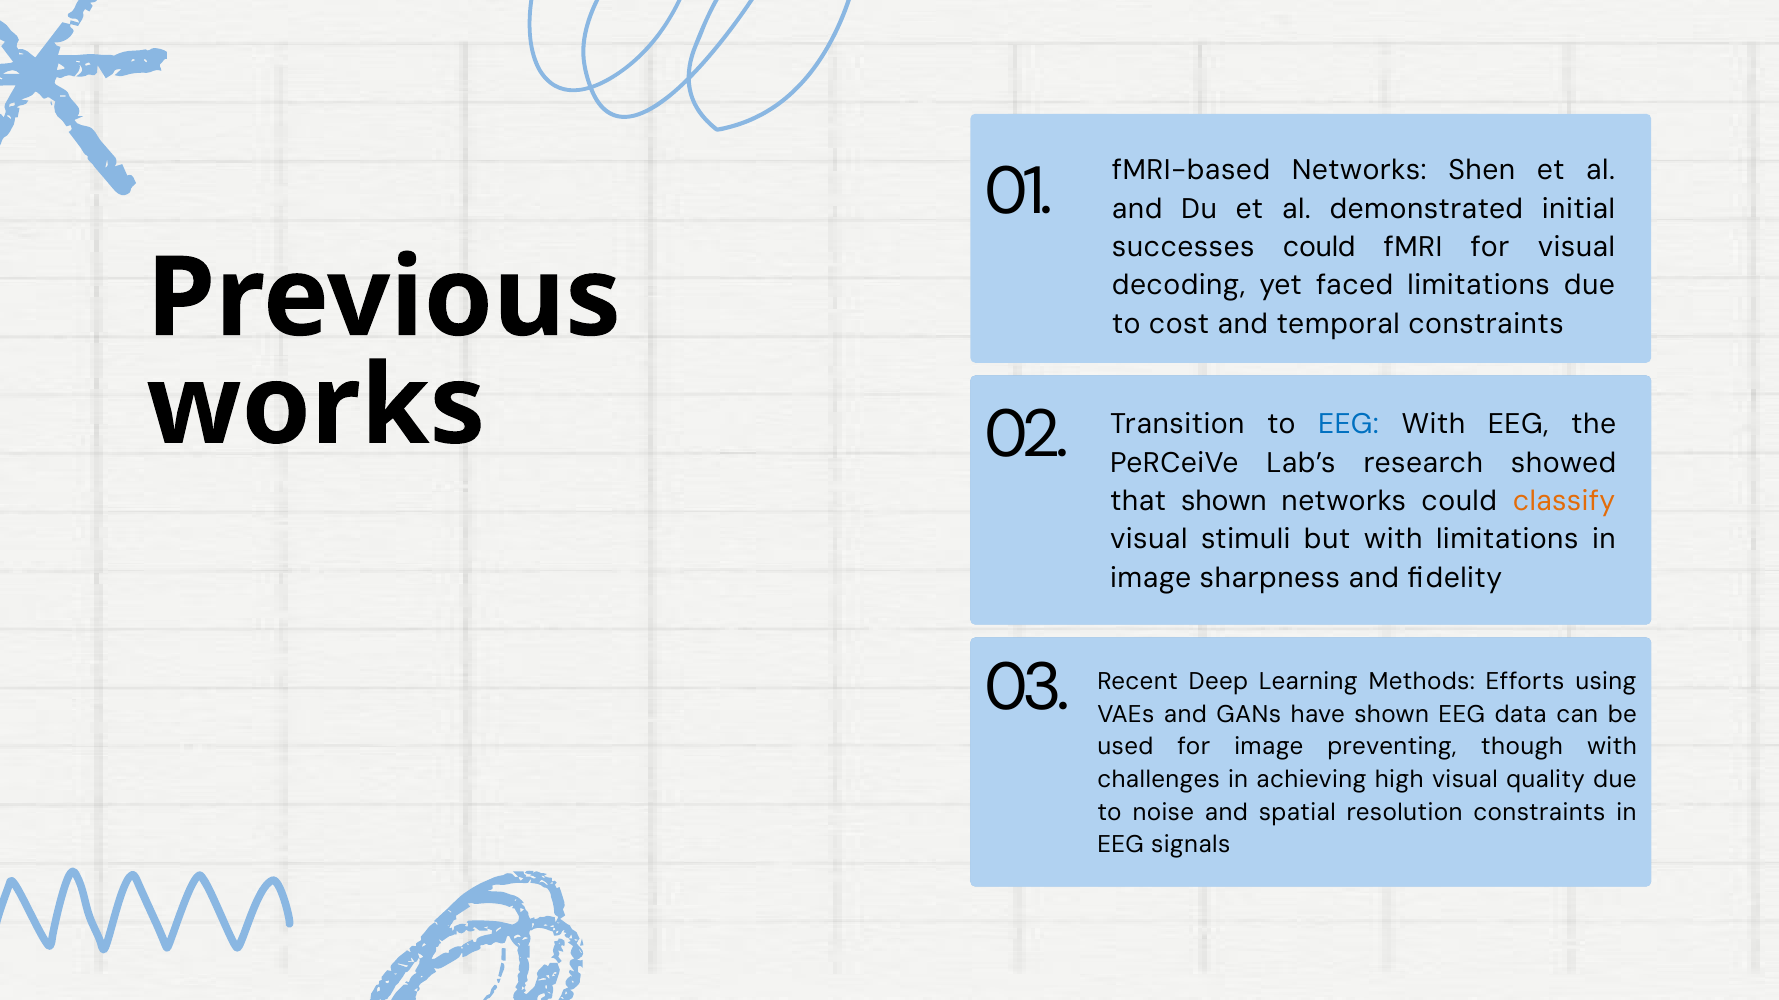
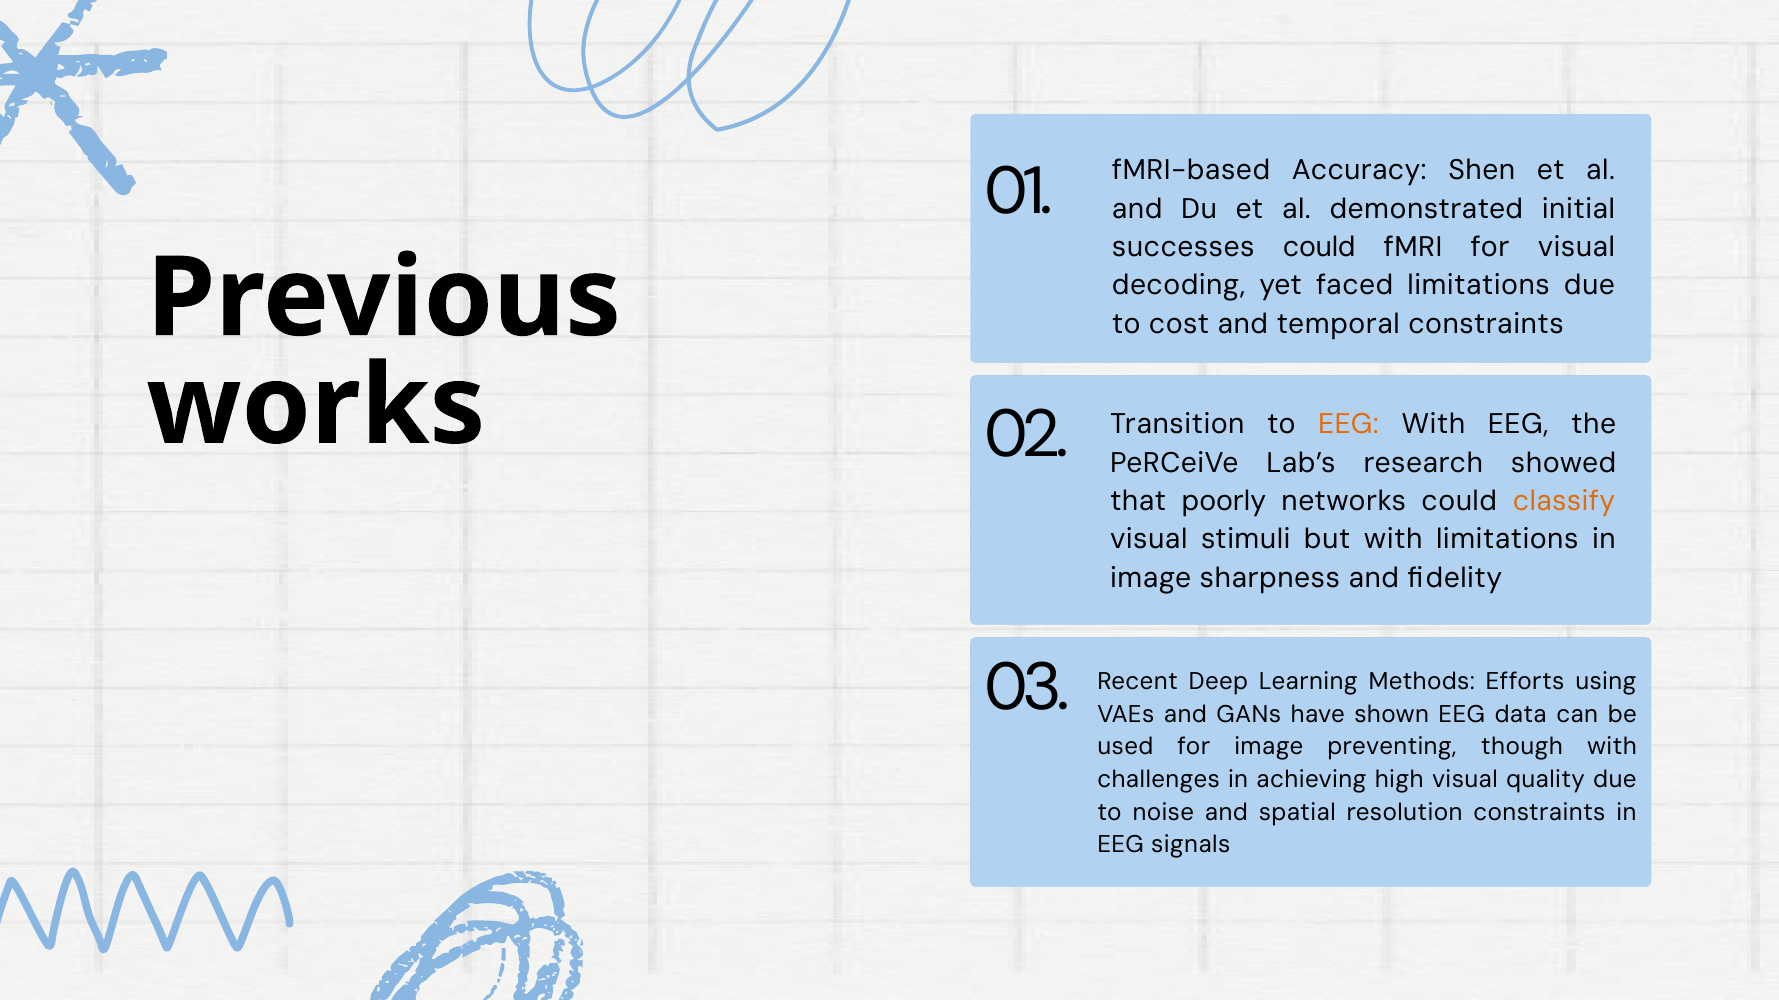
fMRI-based Networks: Networks -> Accuracy
EEG at (1348, 425) colour: blue -> orange
that shown: shown -> poorly
